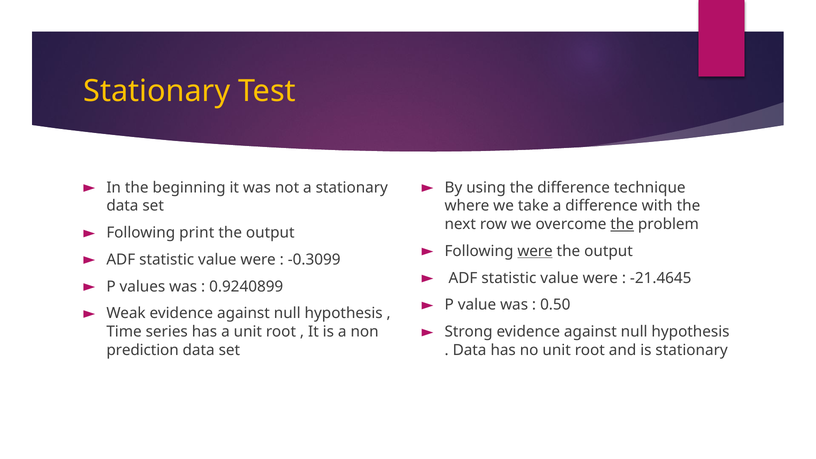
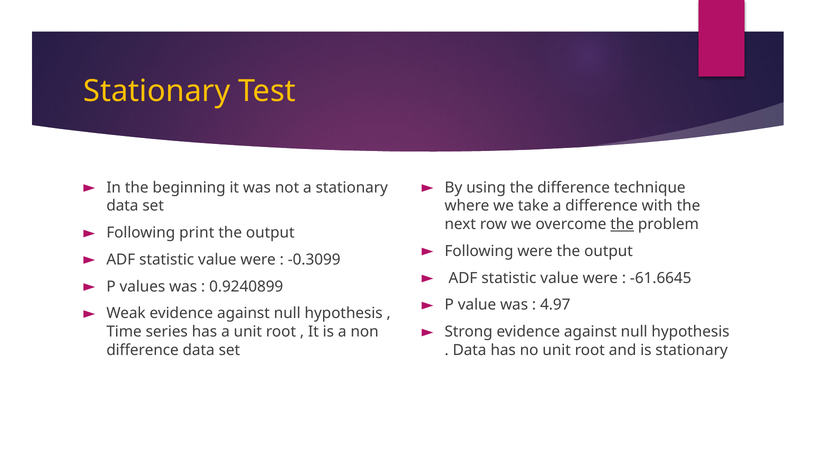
were at (535, 251) underline: present -> none
-21.4645: -21.4645 -> -61.6645
0.50: 0.50 -> 4.97
prediction at (143, 350): prediction -> difference
